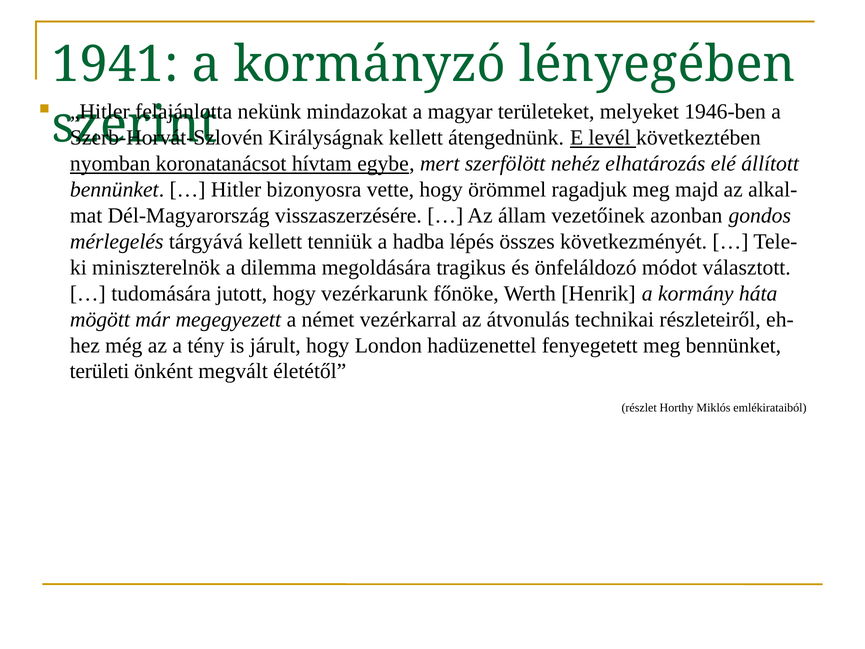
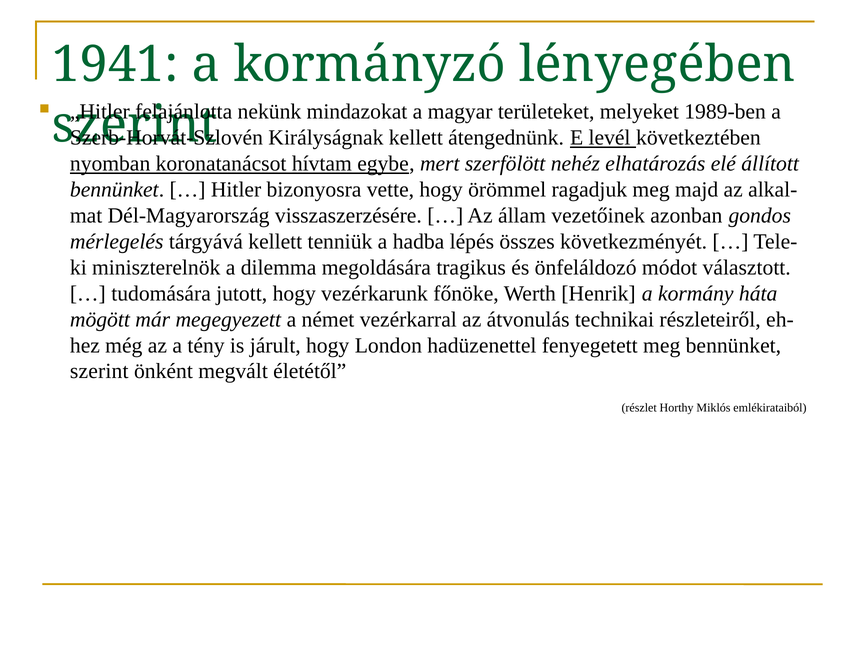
1946-ben: 1946-ben -> 1989-ben
területi at (99, 371): területi -> szerint
